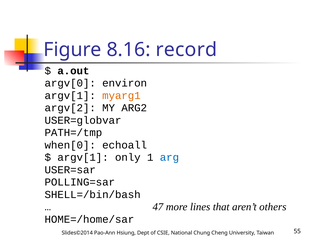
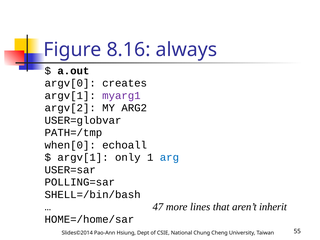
record: record -> always
environ: environ -> creates
myarg1 colour: orange -> purple
others: others -> inherit
